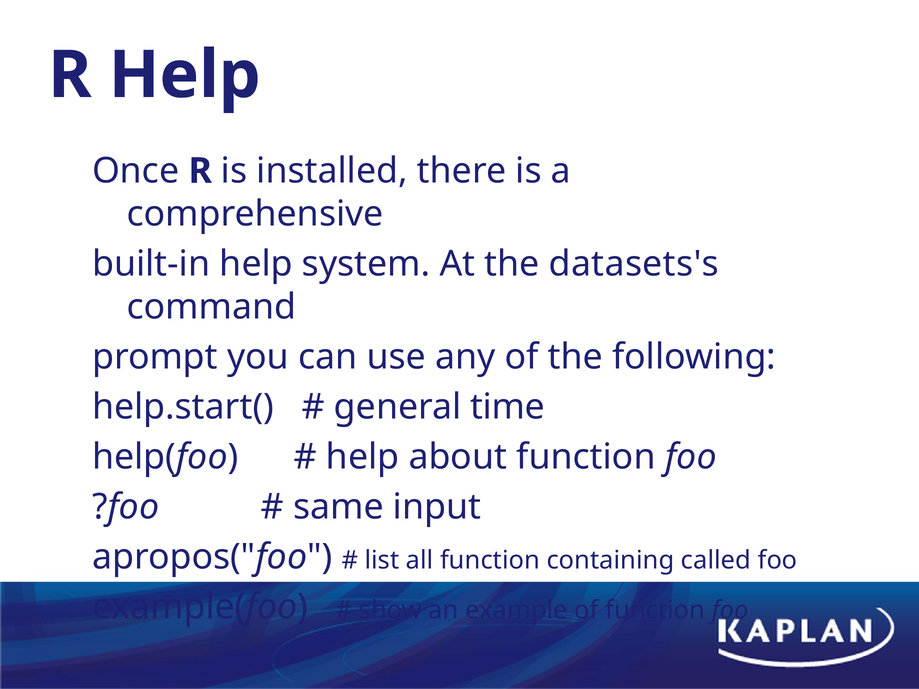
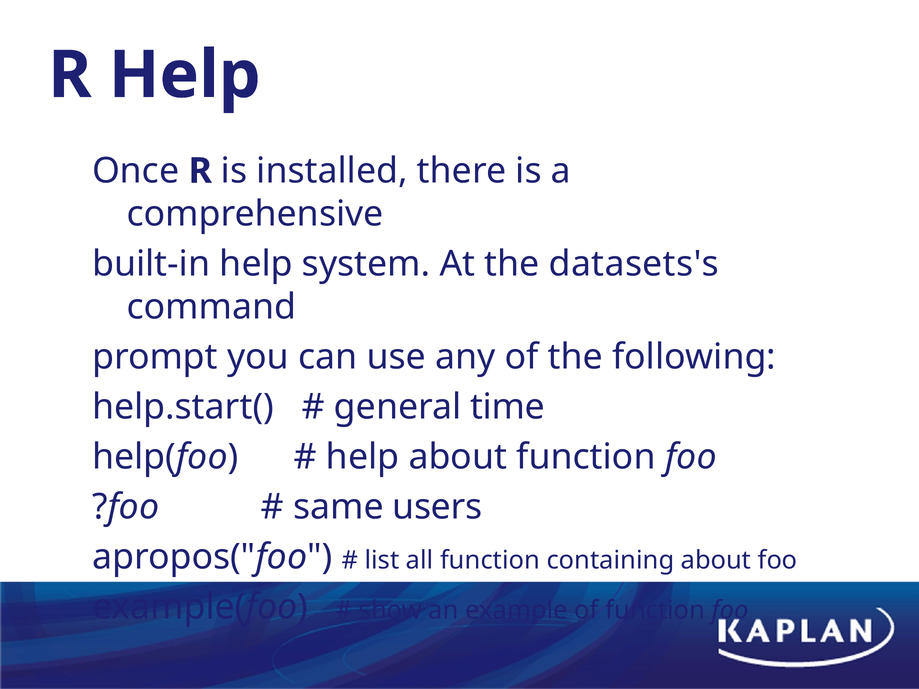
input: input -> users
containing called: called -> about
